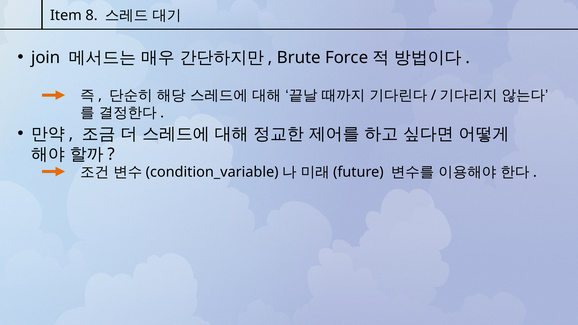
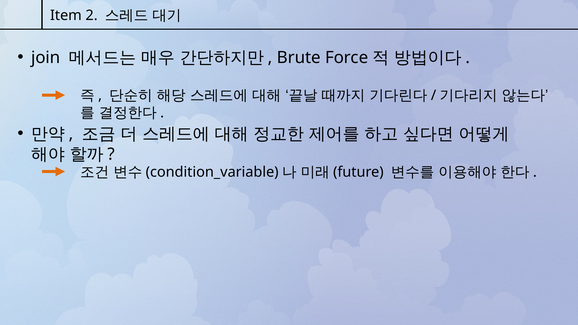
8: 8 -> 2
